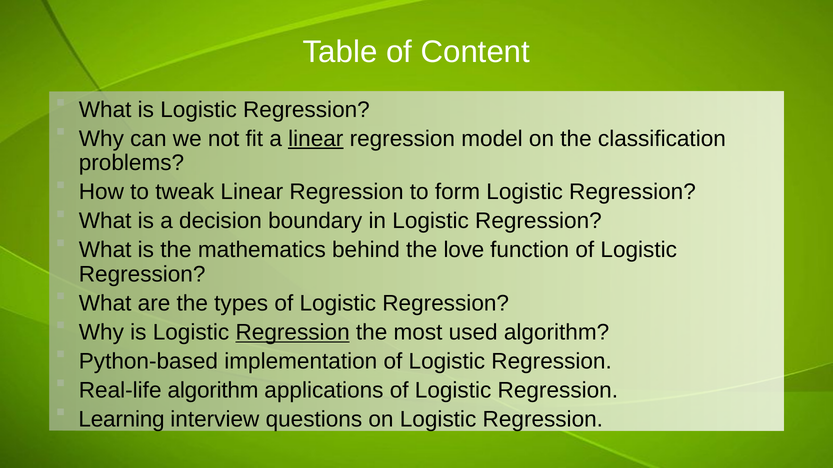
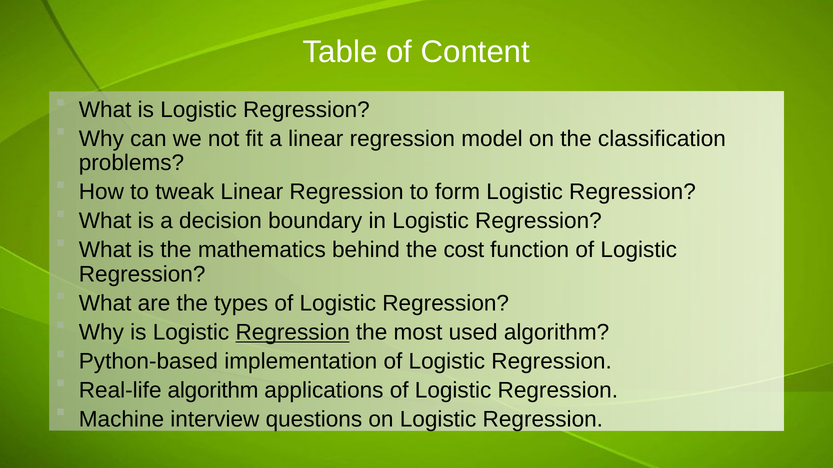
linear at (316, 139) underline: present -> none
love: love -> cost
Learning: Learning -> Machine
